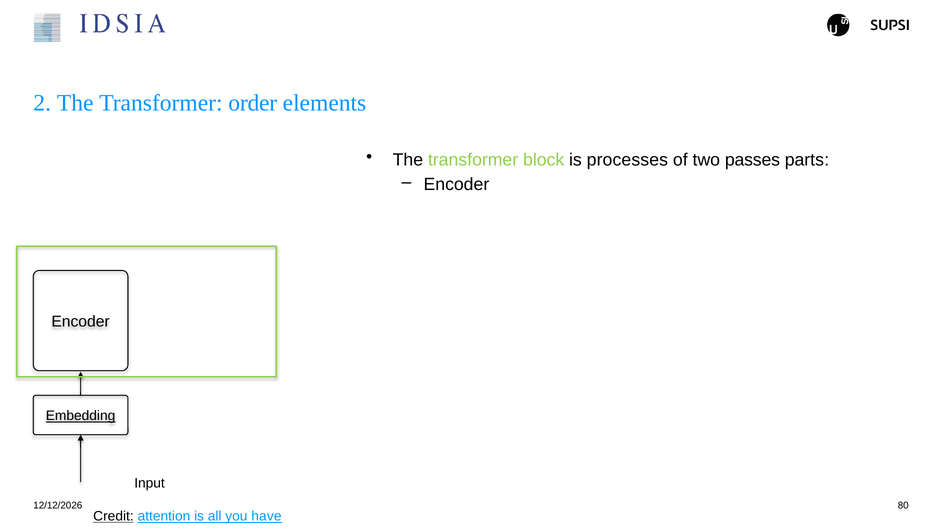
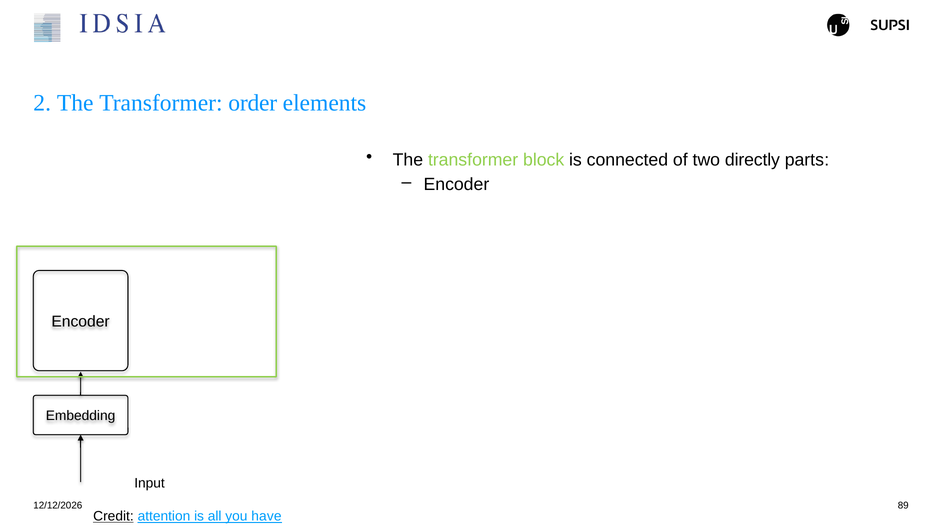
processes: processes -> connected
passes: passes -> directly
Embedding underline: present -> none
80: 80 -> 89
